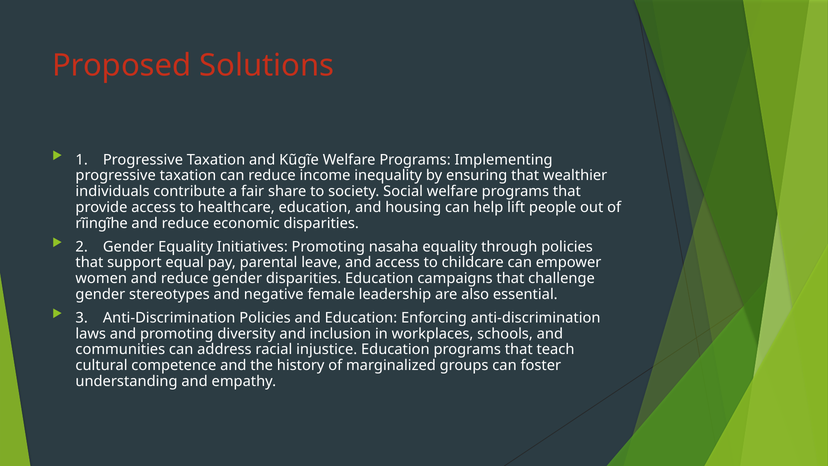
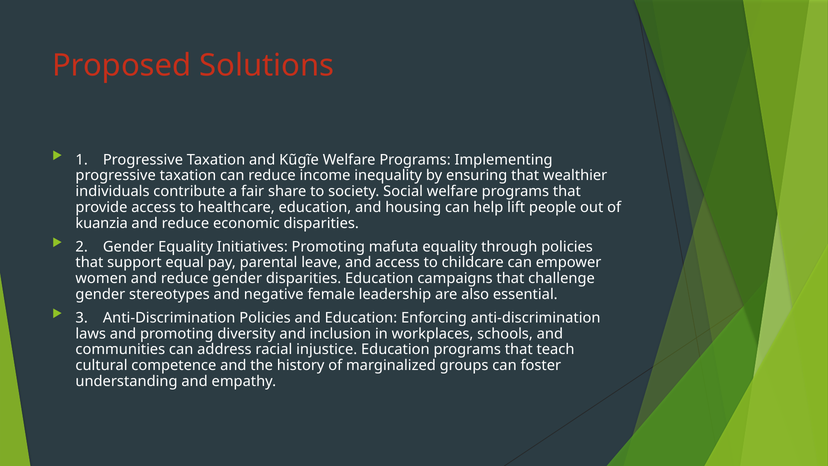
rĩingĩhe: rĩingĩhe -> kuanzia
nasaha: nasaha -> mafuta
